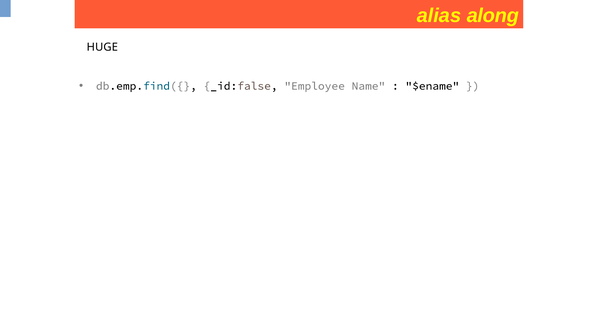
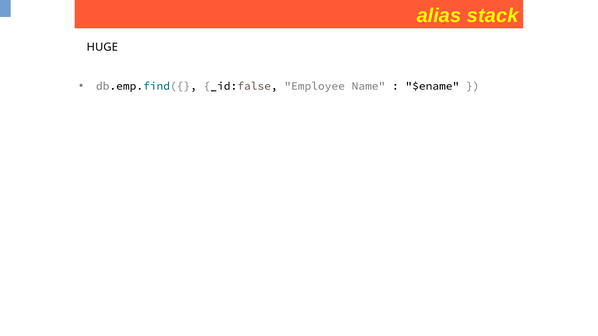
along: along -> stack
